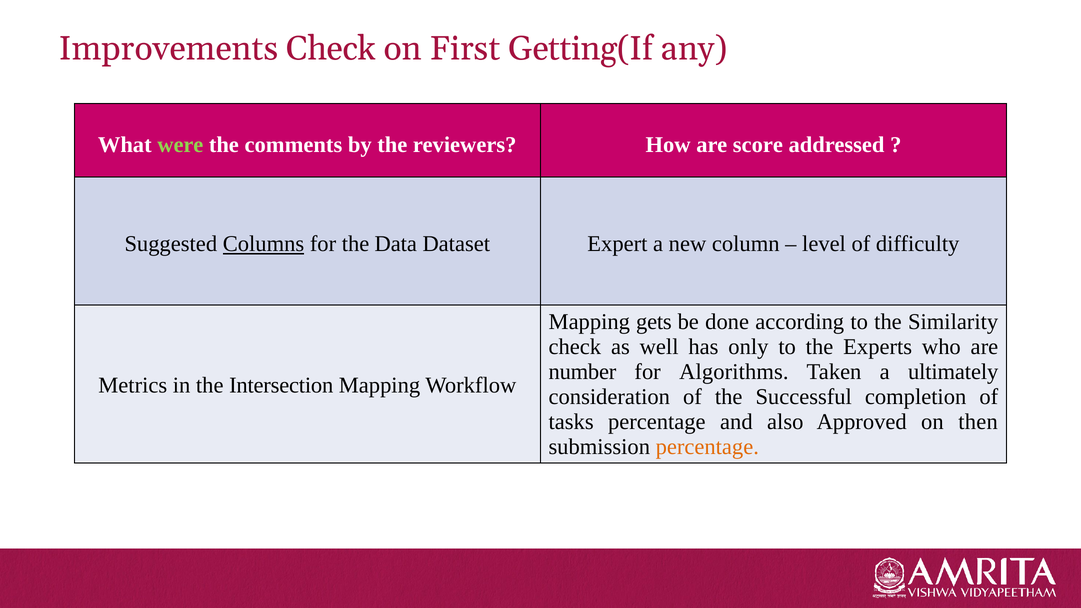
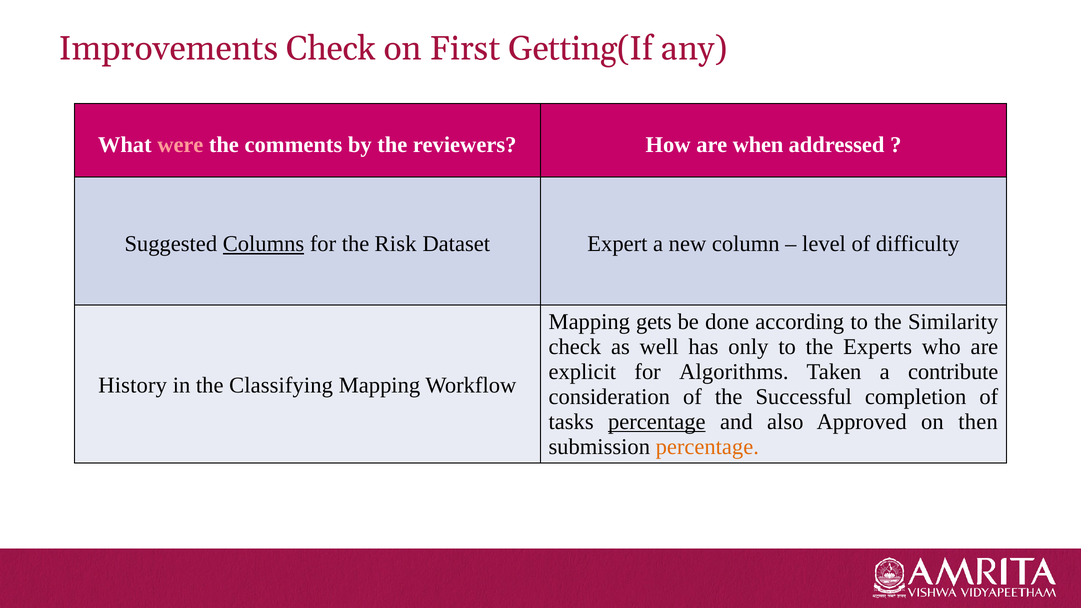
were colour: light green -> pink
score: score -> when
Data: Data -> Risk
number: number -> explicit
ultimately: ultimately -> contribute
Metrics: Metrics -> History
Intersection: Intersection -> Classifying
percentage at (657, 422) underline: none -> present
